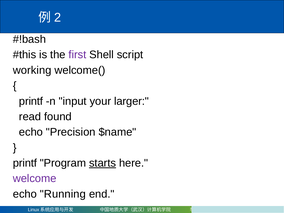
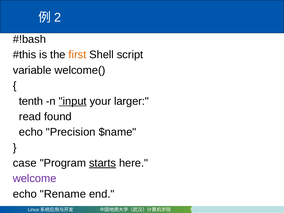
first colour: purple -> orange
working: working -> variable
printf at (31, 101): printf -> tenth
input underline: none -> present
printf at (25, 163): printf -> case
Running: Running -> Rename
